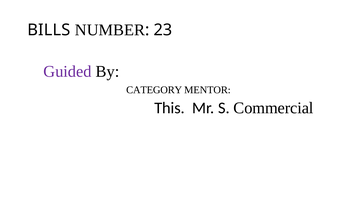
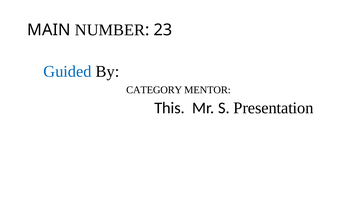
BILLS: BILLS -> MAIN
Guided colour: purple -> blue
Commercial: Commercial -> Presentation
